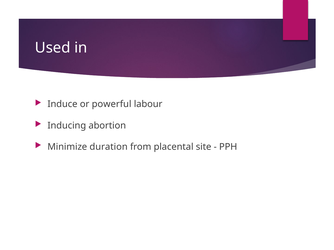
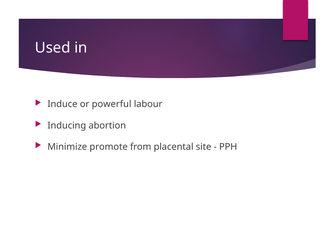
duration: duration -> promote
